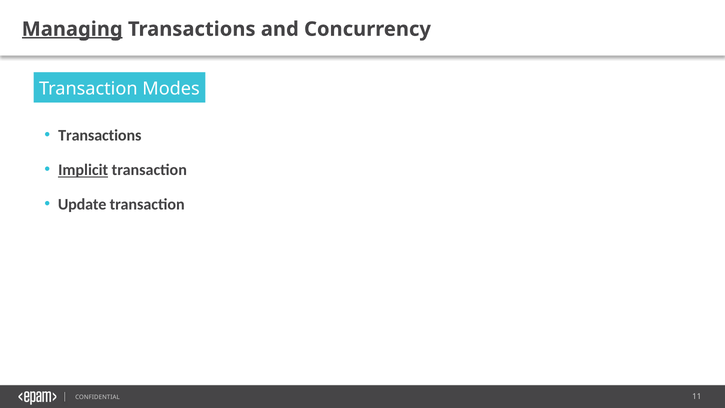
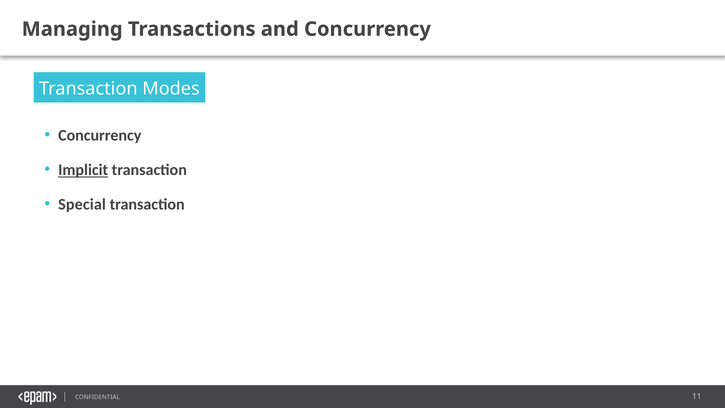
Managing underline: present -> none
Transactions at (100, 135): Transactions -> Concurrency
Update: Update -> Special
